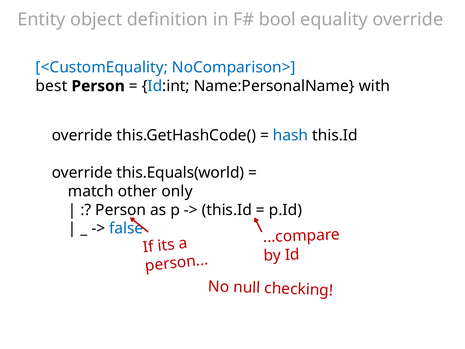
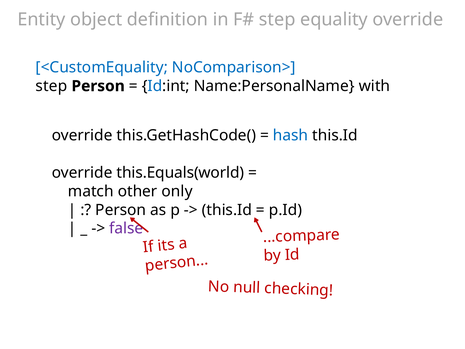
bool at (277, 20): bool -> step
best at (51, 86): best -> step
false colour: blue -> purple
